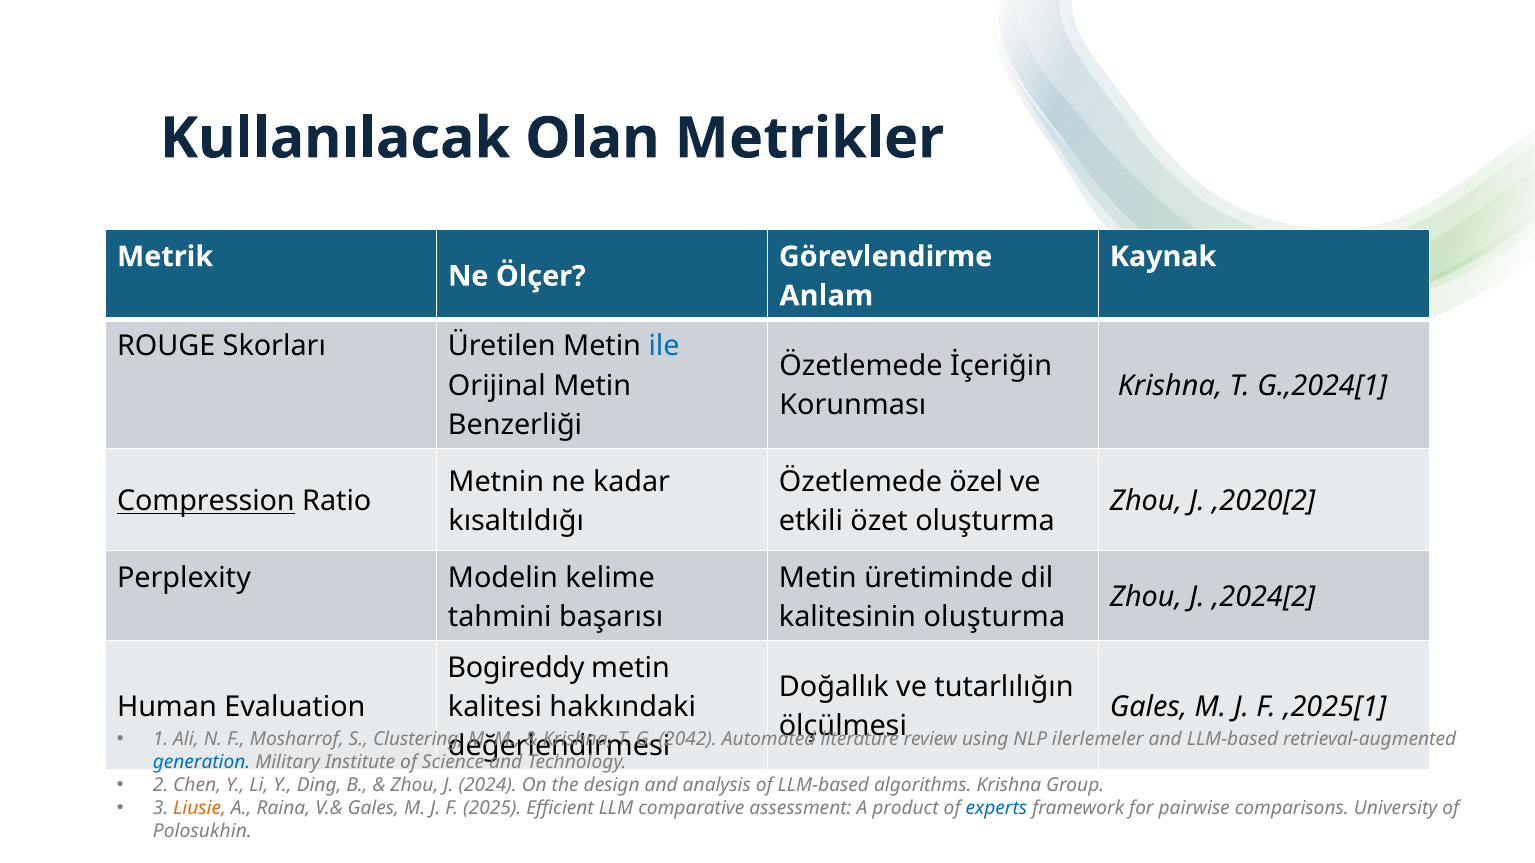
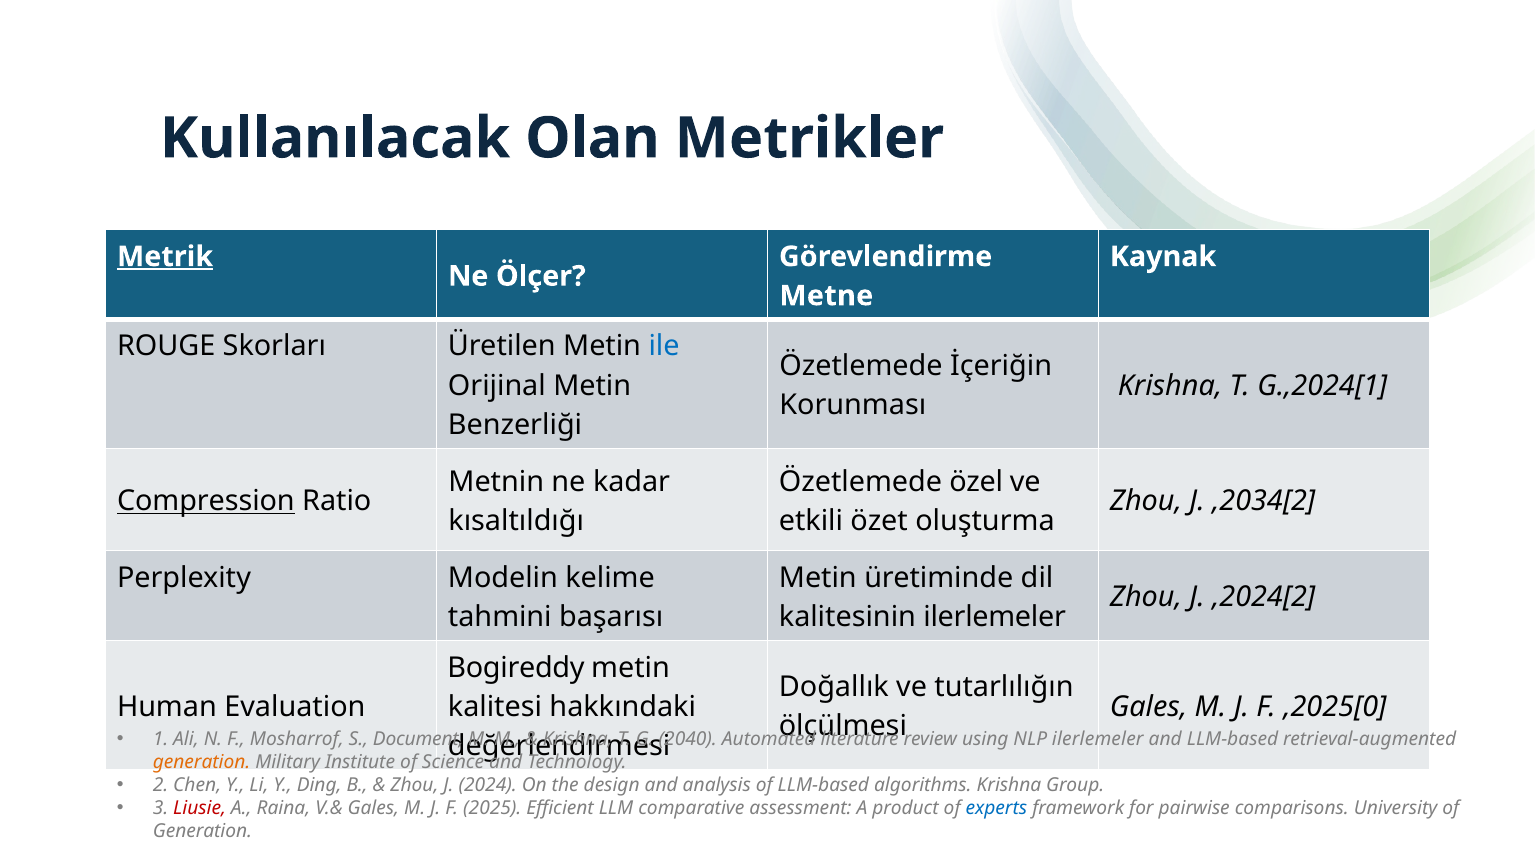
Metrik underline: none -> present
Anlam: Anlam -> Metne
,2020[2: ,2020[2 -> ,2034[2
kalitesinin oluşturma: oluşturma -> ilerlemeler
,2025[1: ,2025[1 -> ,2025[0
Clustering: Clustering -> Document
2042: 2042 -> 2040
generation at (202, 763) colour: blue -> orange
Liusie colour: orange -> red
Polosukhin at (202, 832): Polosukhin -> Generation
